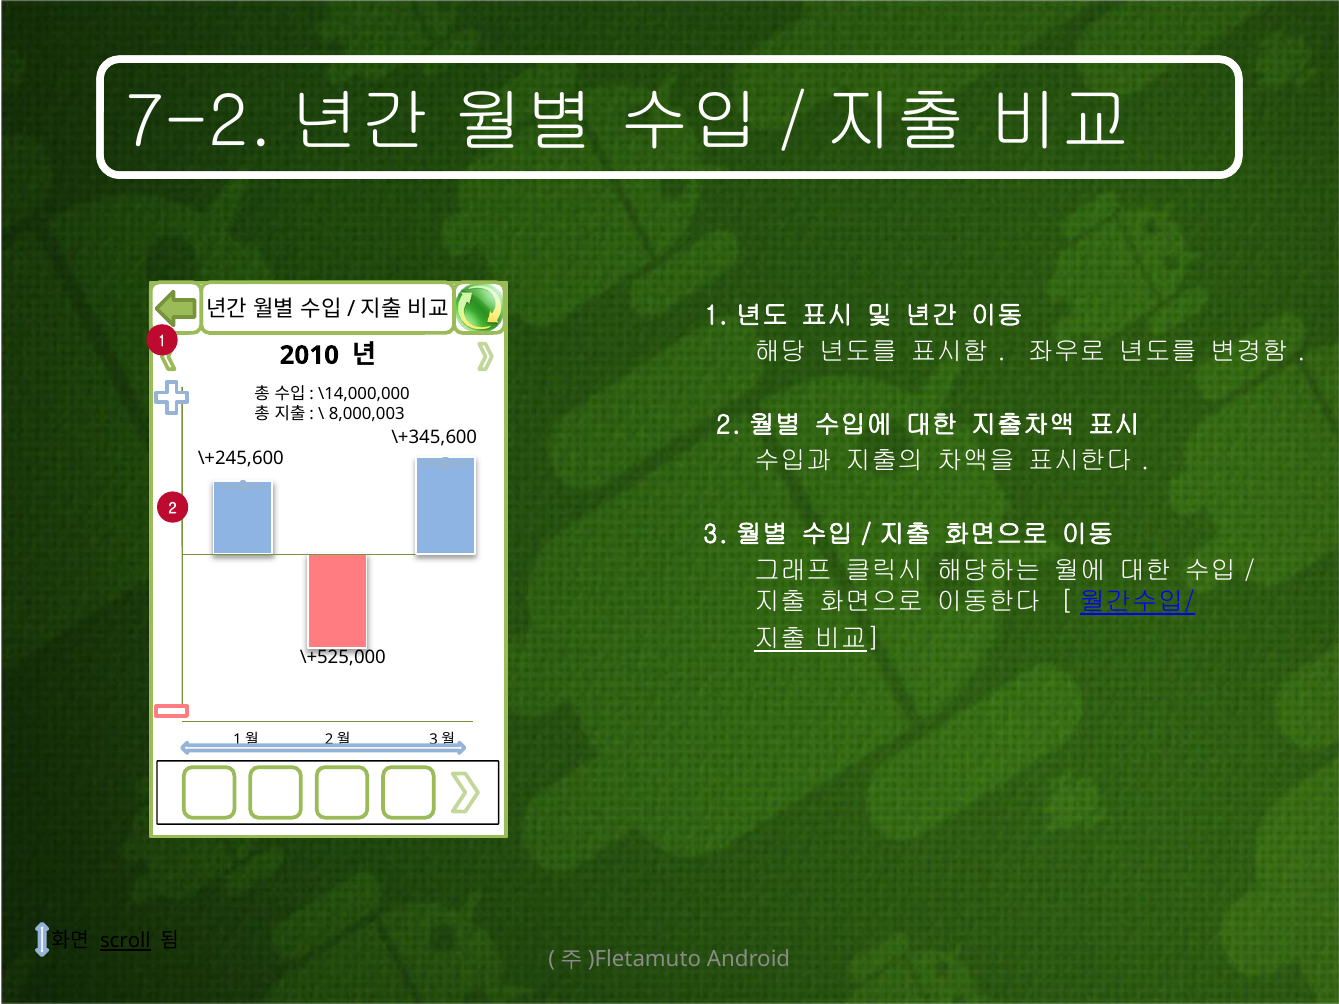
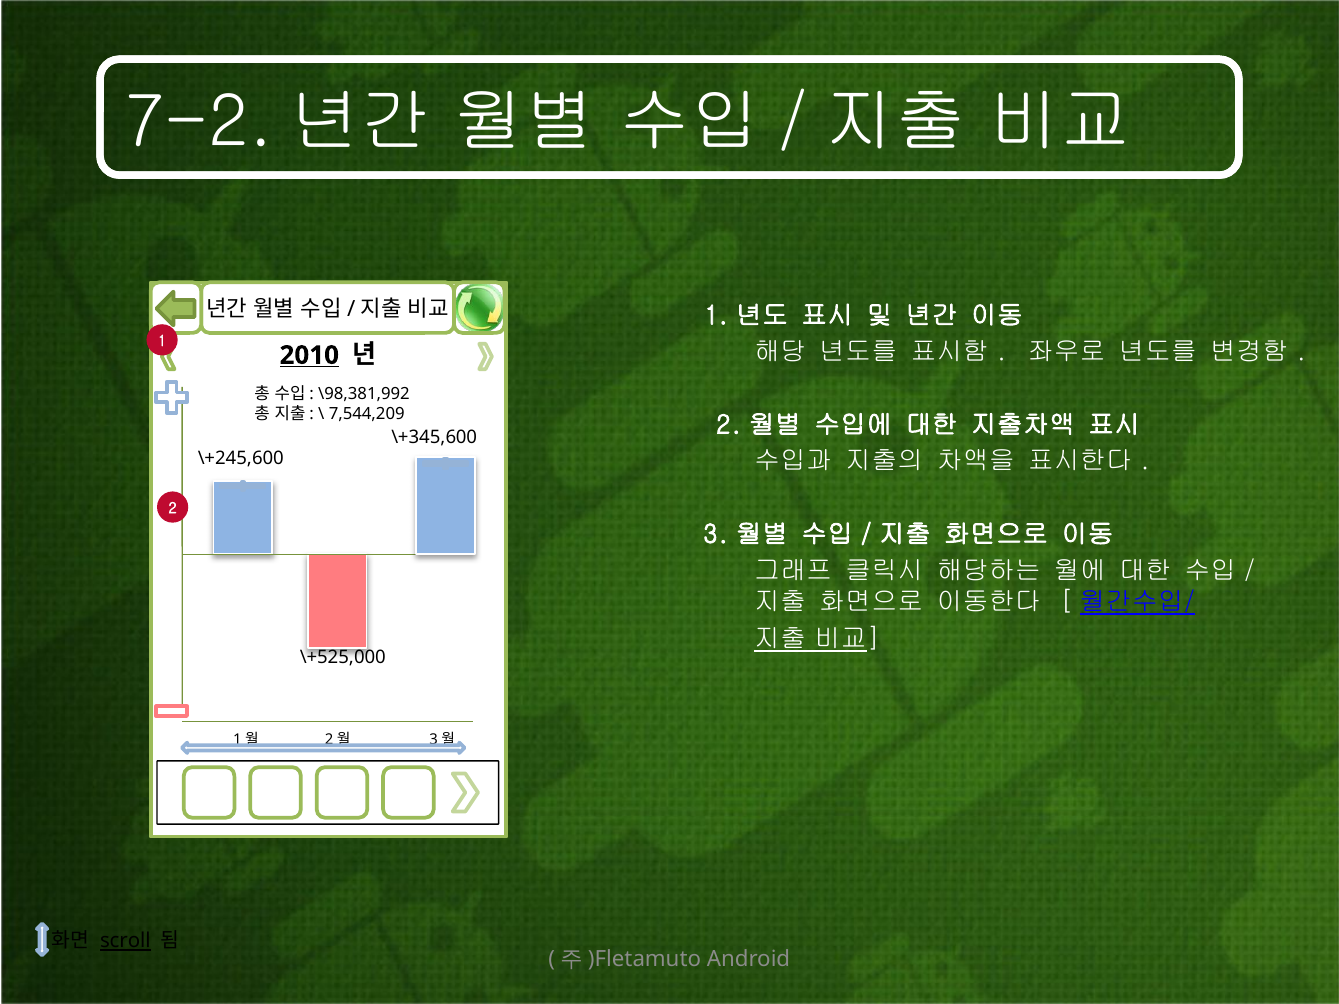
2010 underline: none -> present
\14,000,000: \14,000,000 -> \98,381,992
8,000,003: 8,000,003 -> 7,544,209
